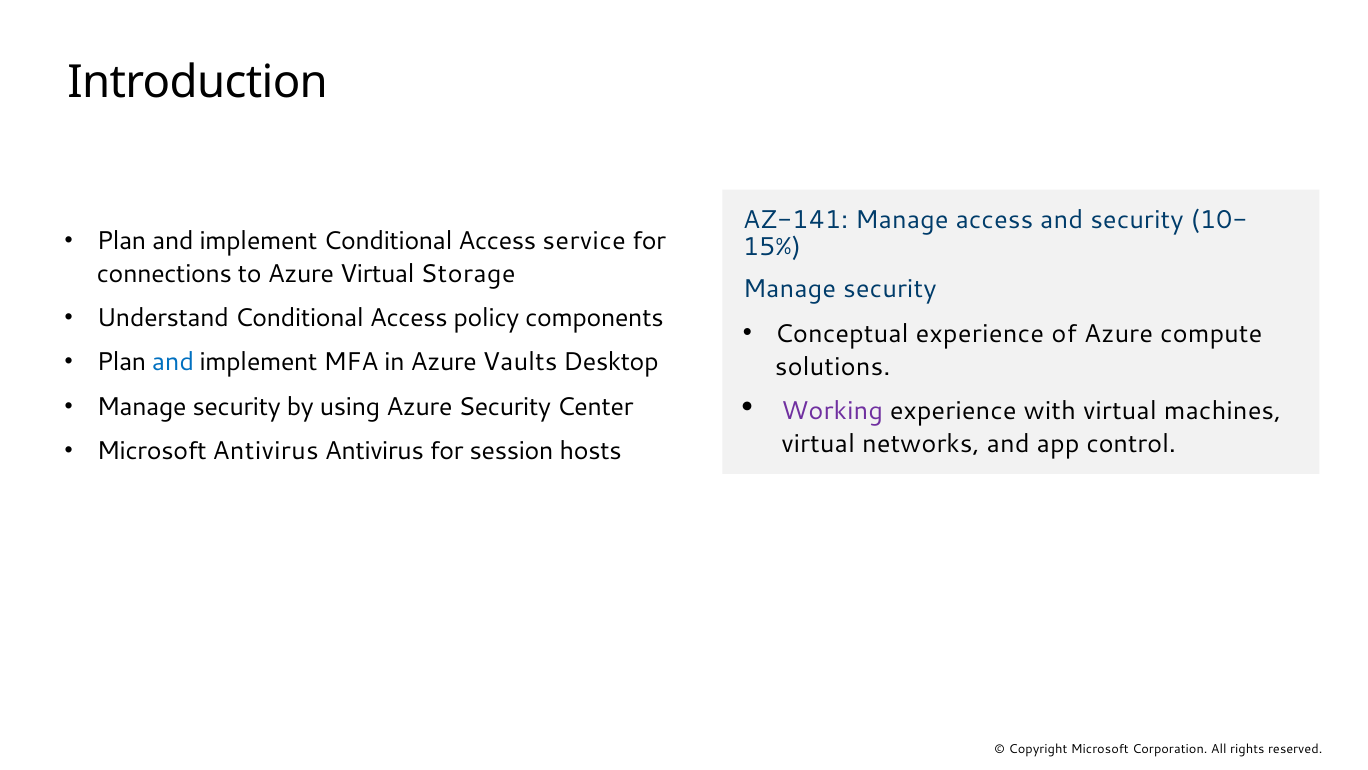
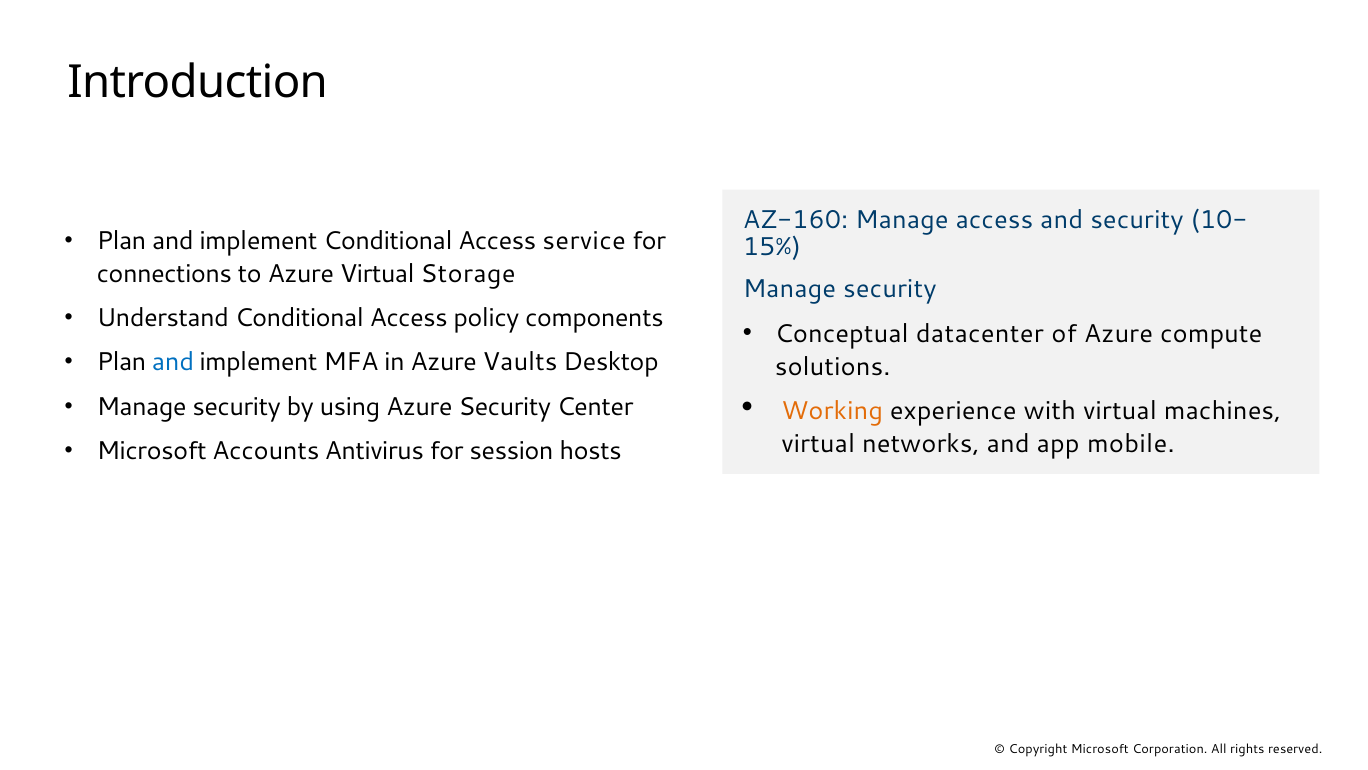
AZ-141: AZ-141 -> AZ-160
Conceptual experience: experience -> datacenter
Working colour: purple -> orange
control: control -> mobile
Microsoft Antivirus: Antivirus -> Accounts
